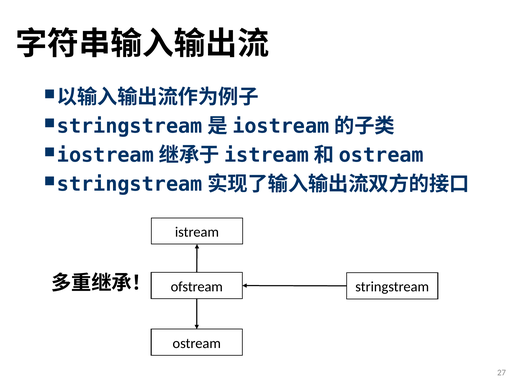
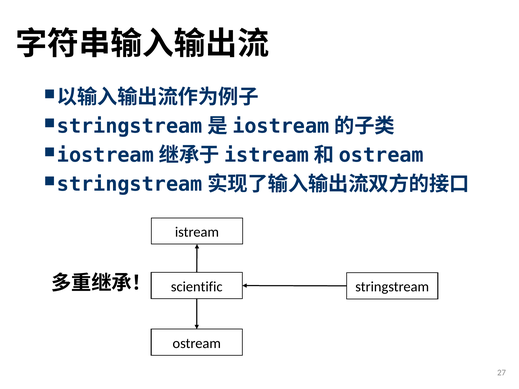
ofstream: ofstream -> scientific
